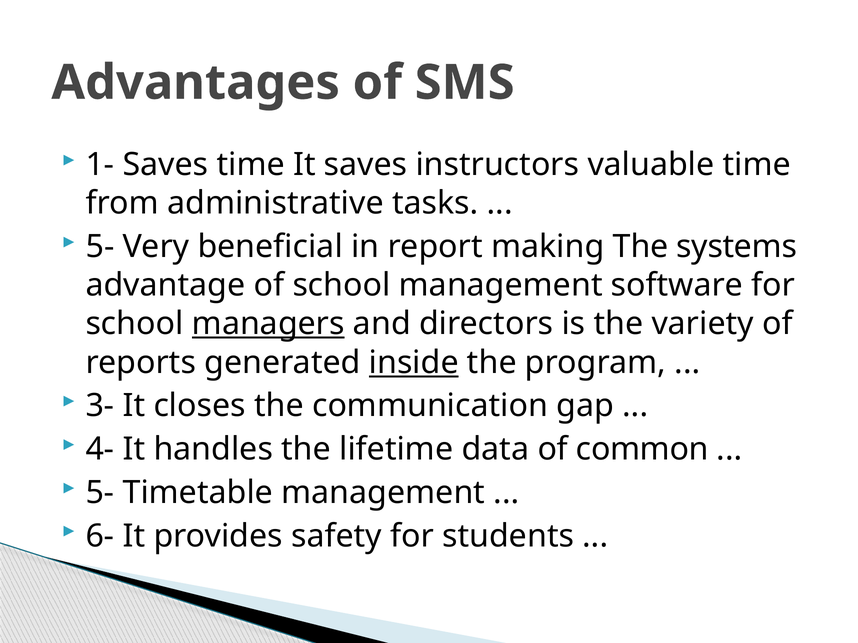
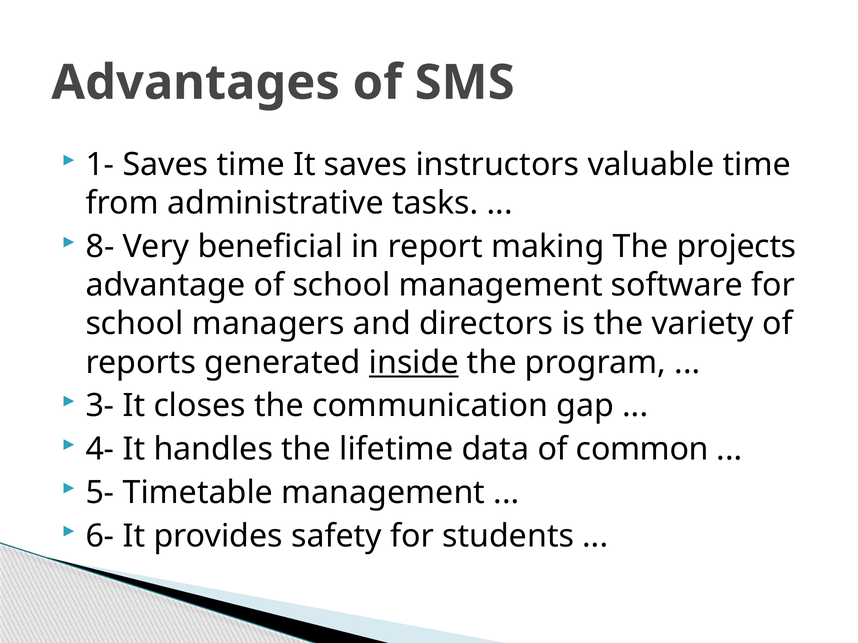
5- at (100, 247): 5- -> 8-
systems: systems -> projects
managers underline: present -> none
